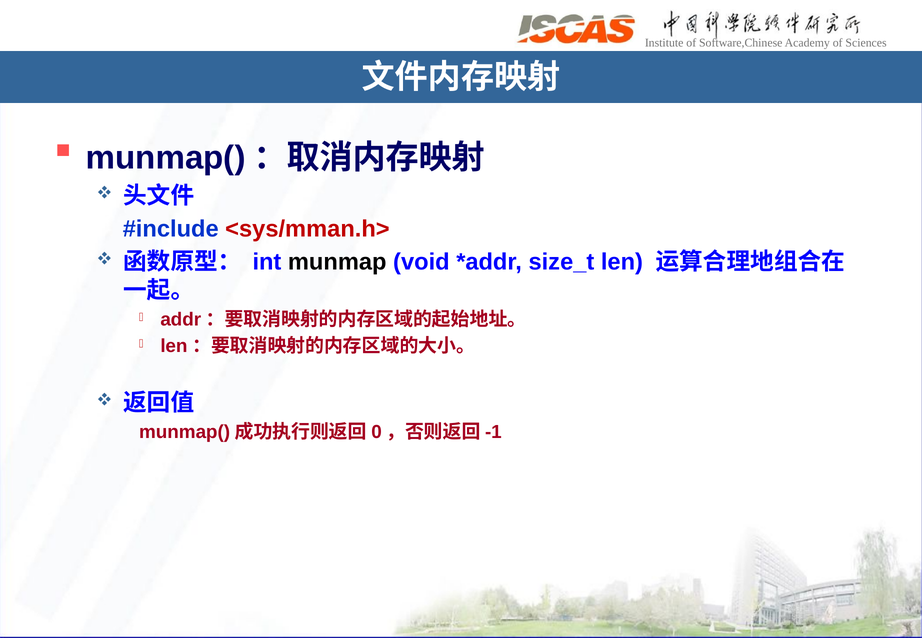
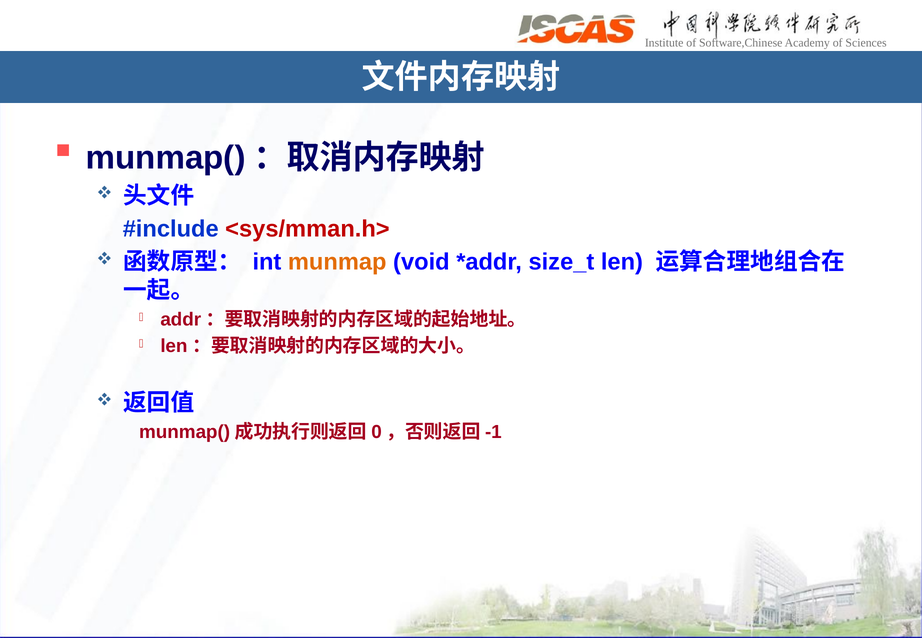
munmap colour: black -> orange
